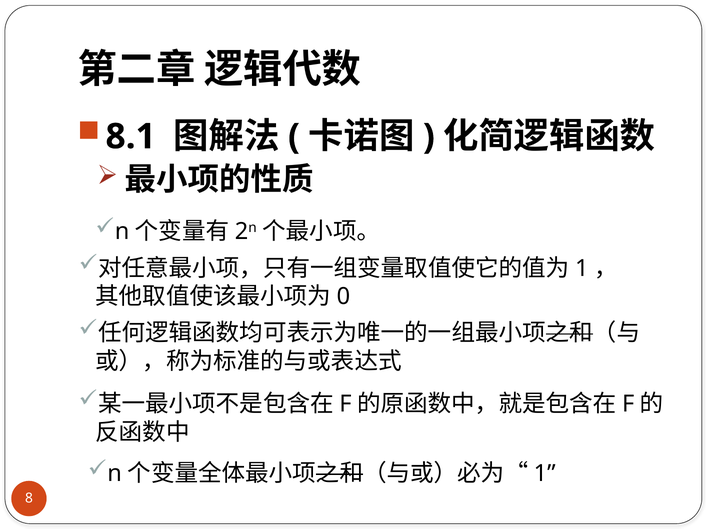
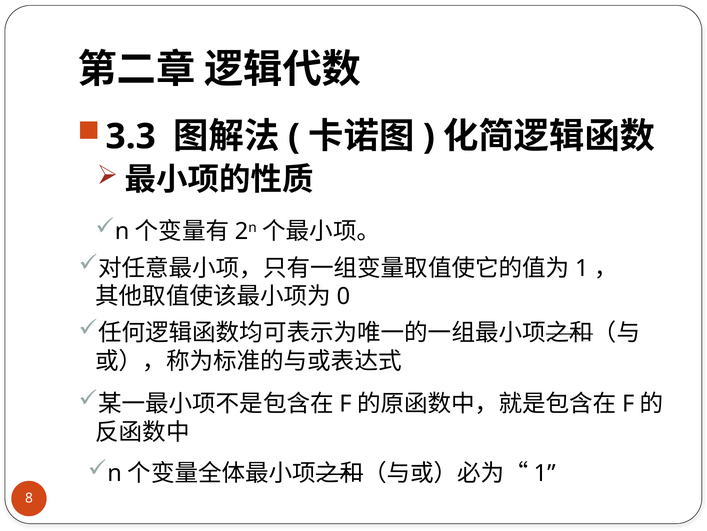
8.1: 8.1 -> 3.3
